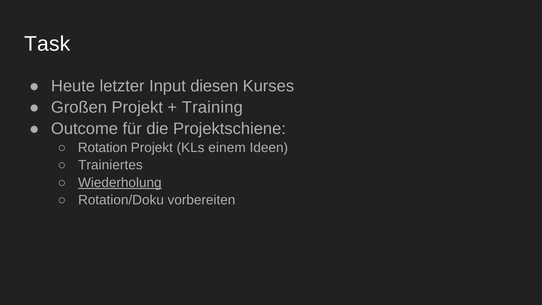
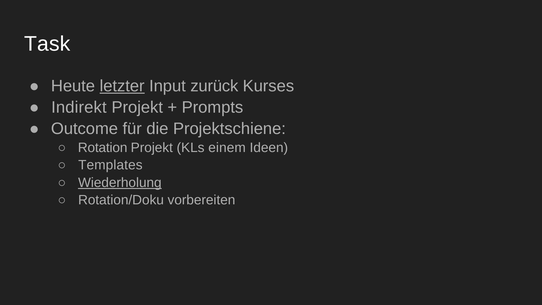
letzter underline: none -> present
diesen: diesen -> zurück
Großen: Großen -> Indirekt
Training: Training -> Prompts
Trainiertes: Trainiertes -> Templates
